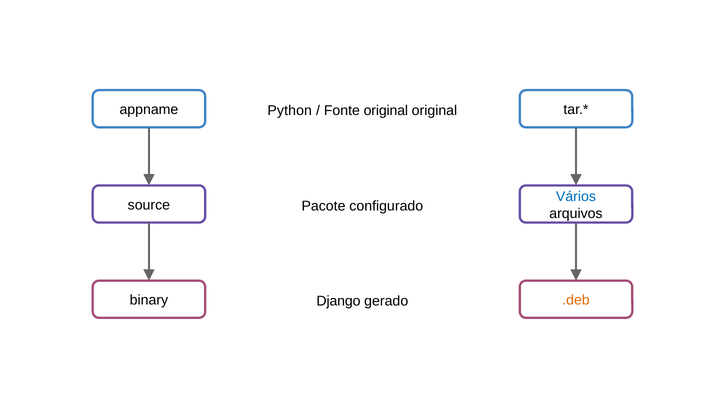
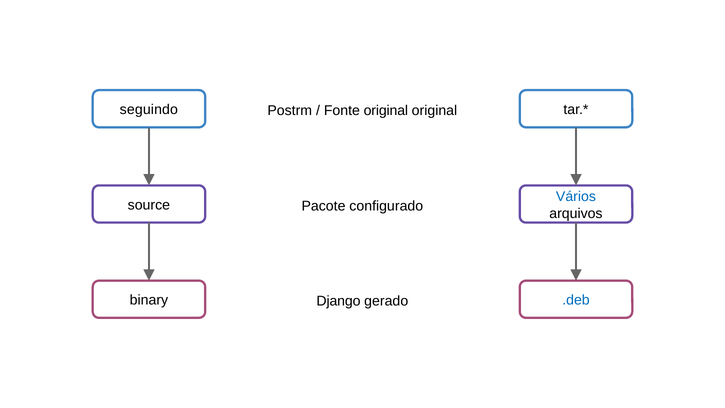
appname: appname -> seguindo
Python: Python -> Postrm
.deb colour: orange -> blue
